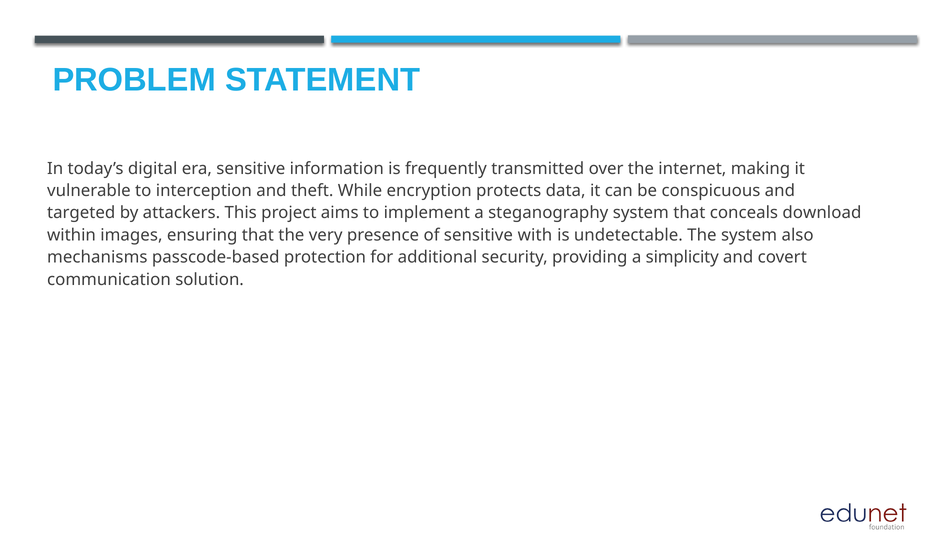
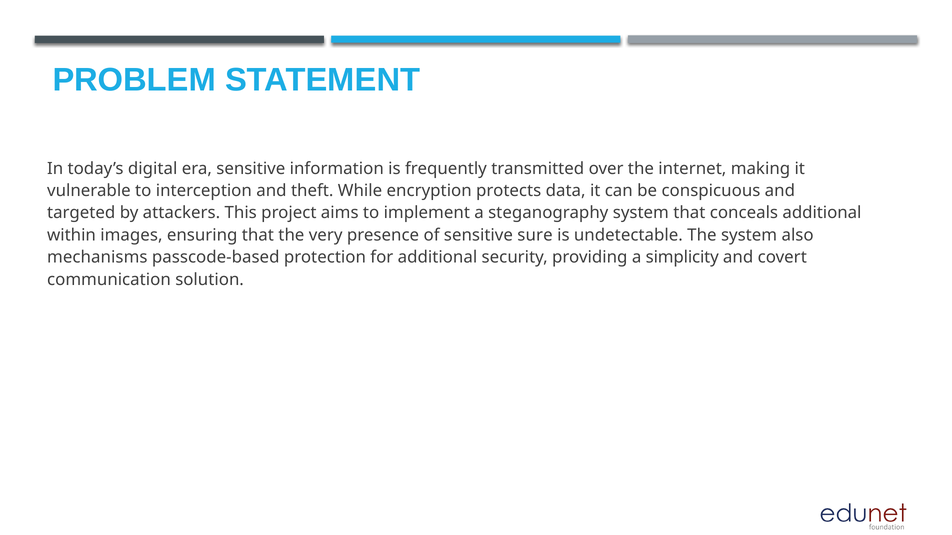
conceals download: download -> additional
with: with -> sure
